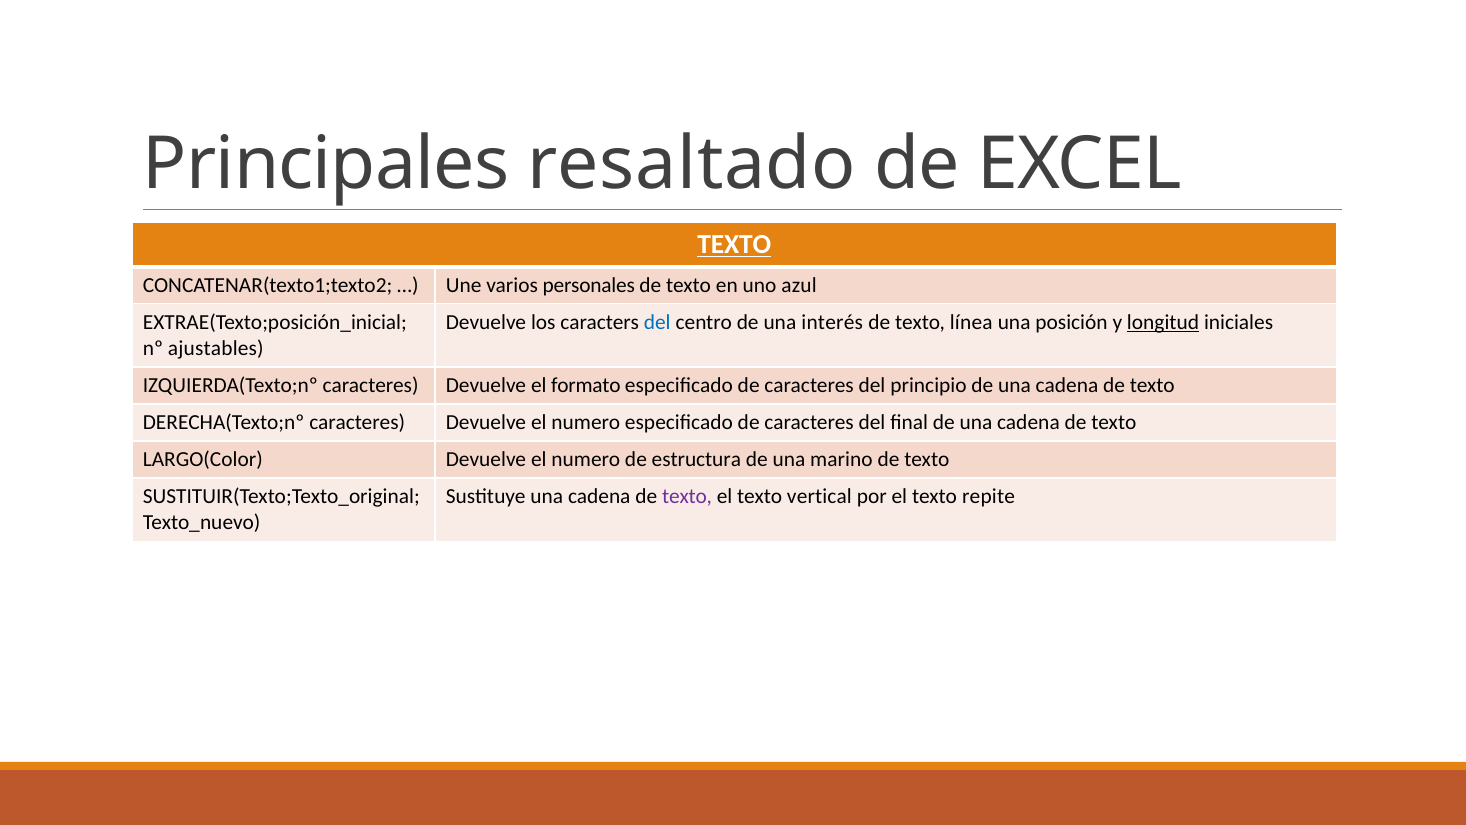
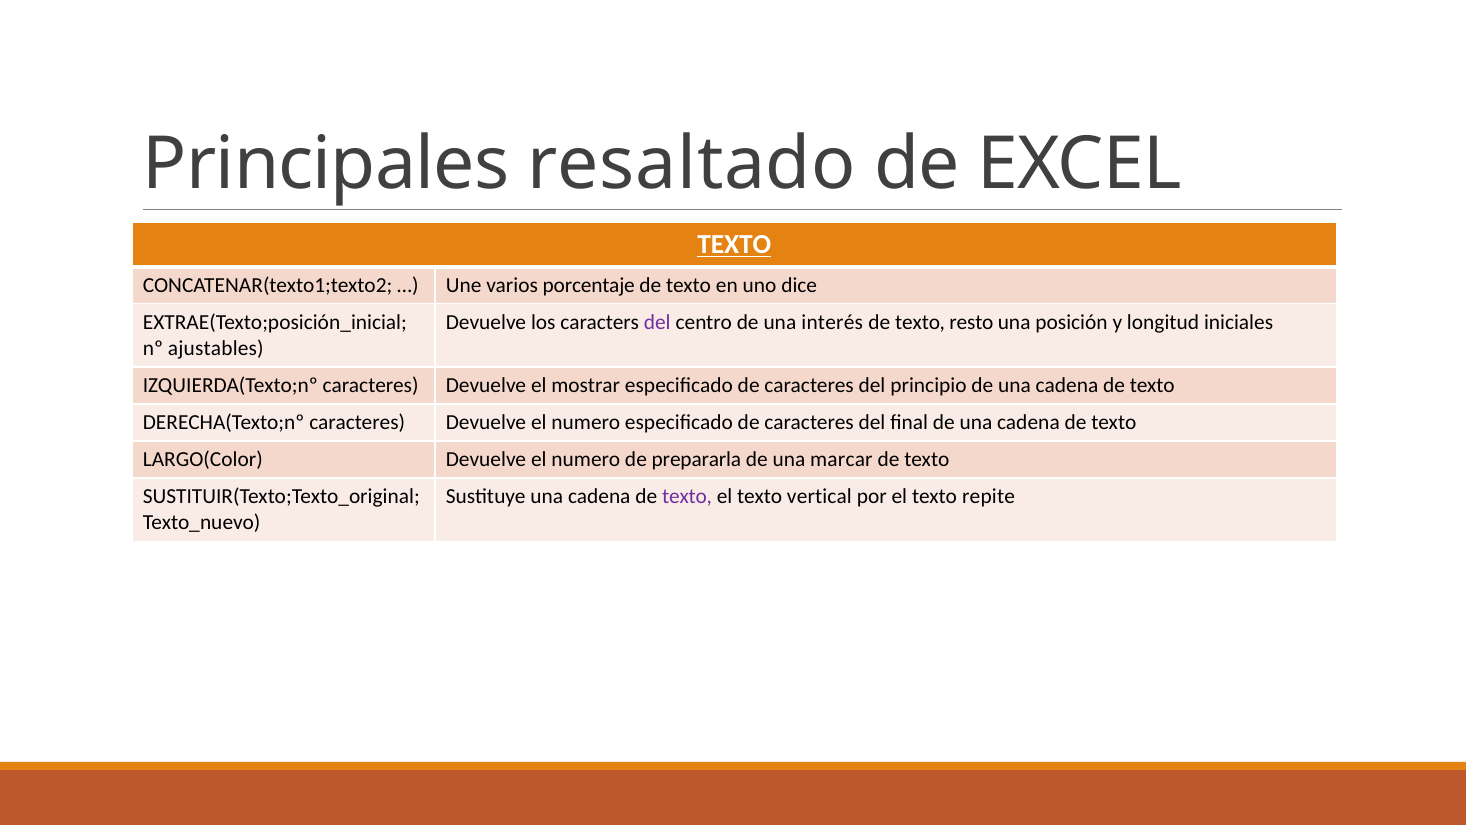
personales: personales -> porcentaje
azul: azul -> dice
del at (657, 322) colour: blue -> purple
línea: línea -> resto
longitud underline: present -> none
formato: formato -> mostrar
estructura: estructura -> prepararla
marino: marino -> marcar
